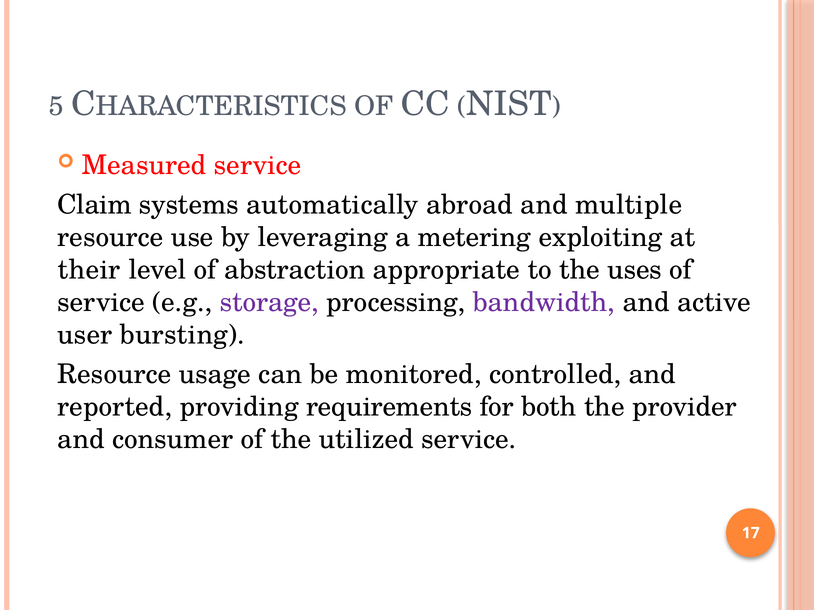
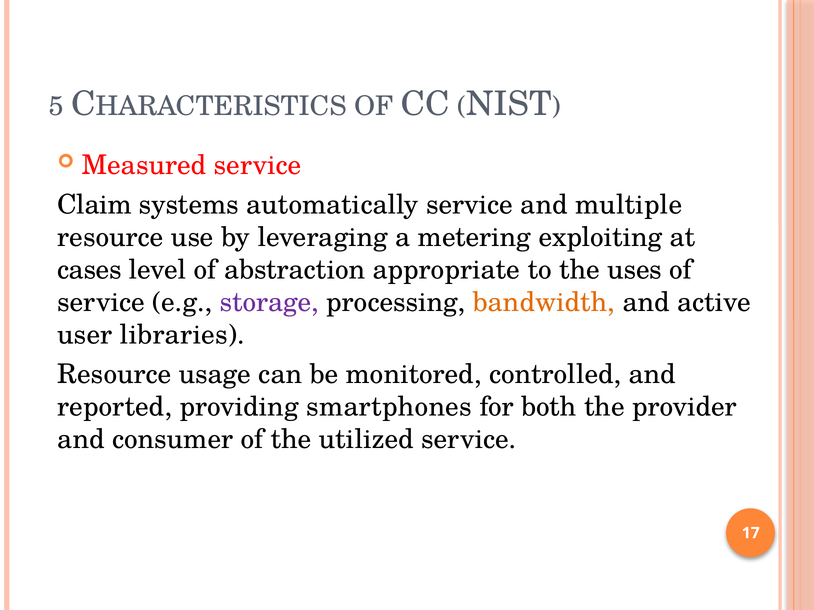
automatically abroad: abroad -> service
their: their -> cases
bandwidth colour: purple -> orange
bursting: bursting -> libraries
requirements: requirements -> smartphones
